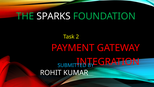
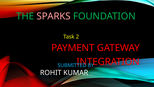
SPARKS colour: white -> pink
